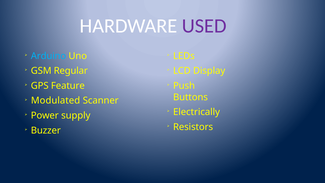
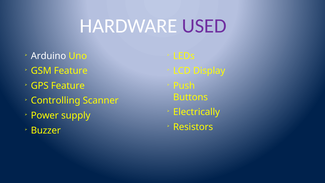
Arduino colour: light blue -> white
GSM Regular: Regular -> Feature
Modulated: Modulated -> Controlling
